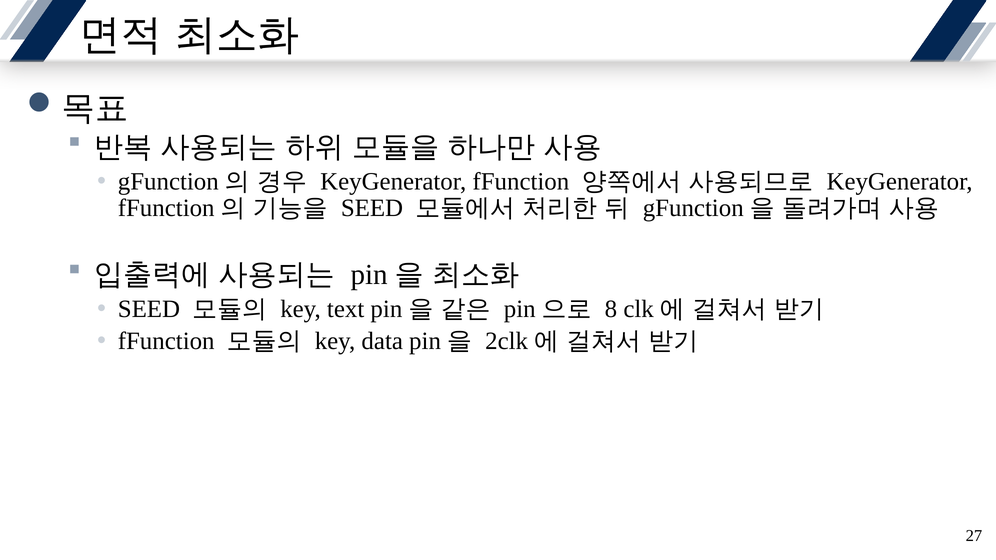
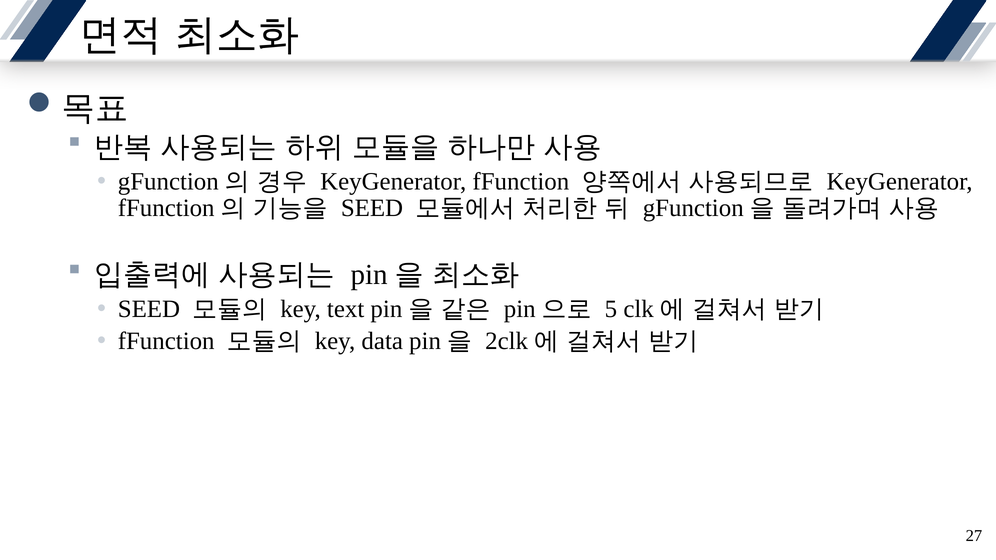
8: 8 -> 5
